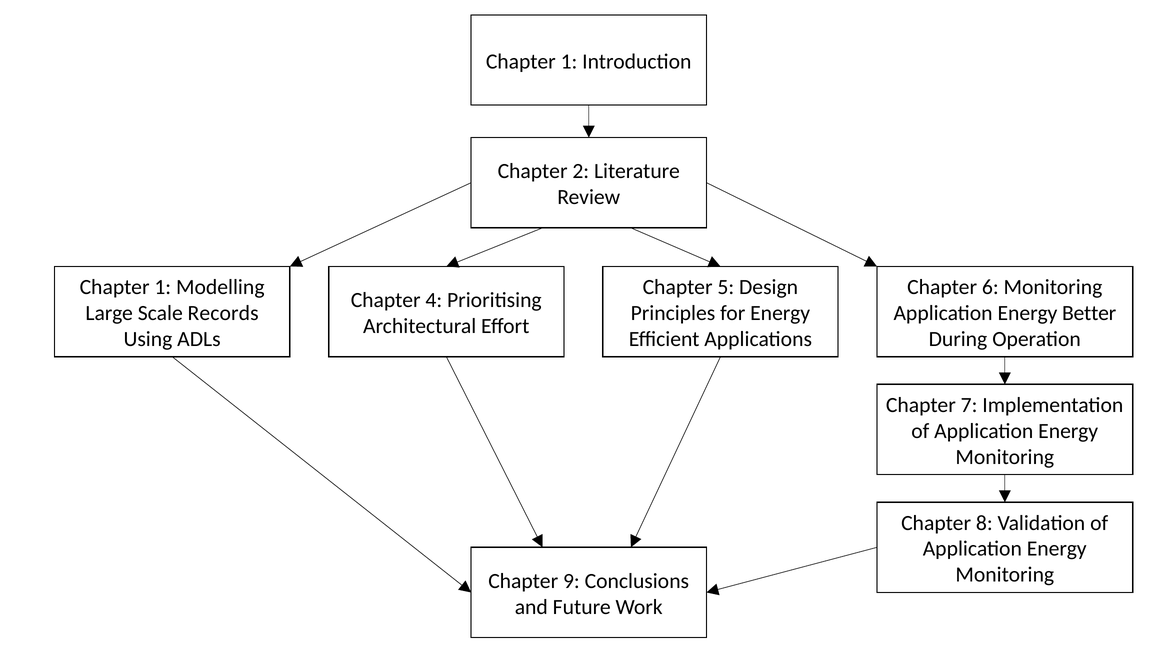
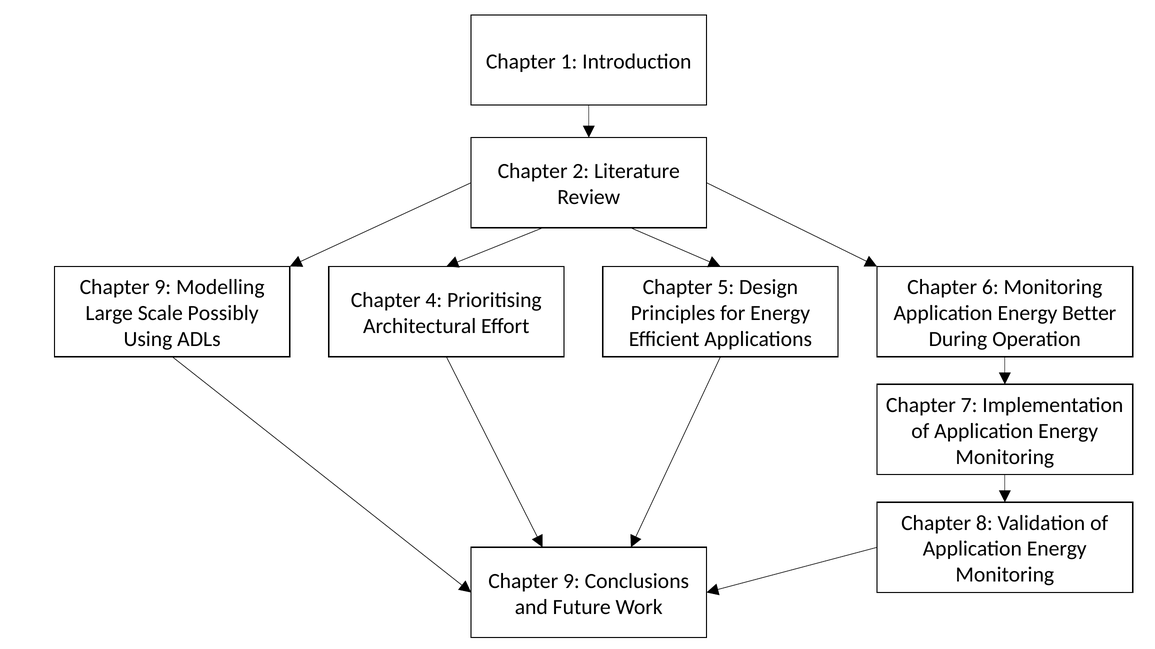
1 at (163, 287): 1 -> 9
Records: Records -> Possibly
